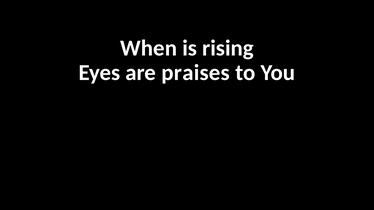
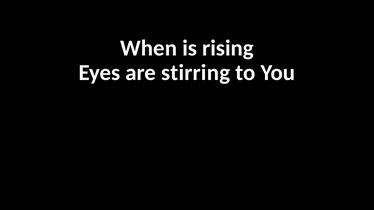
praises: praises -> stirring
